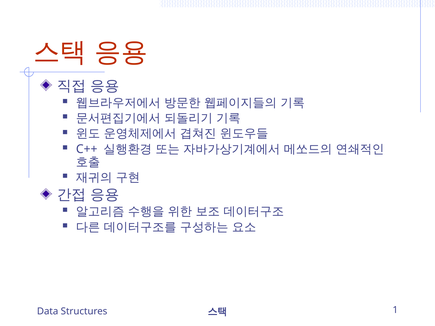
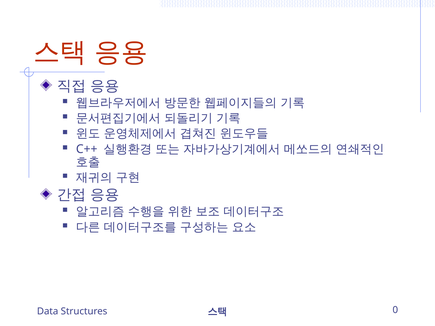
1: 1 -> 0
